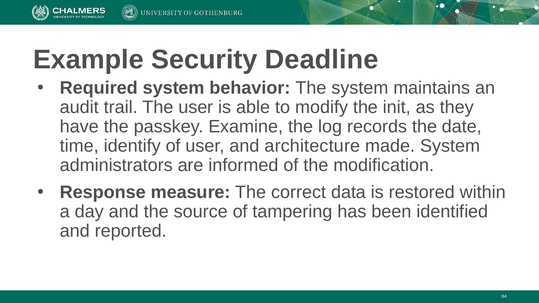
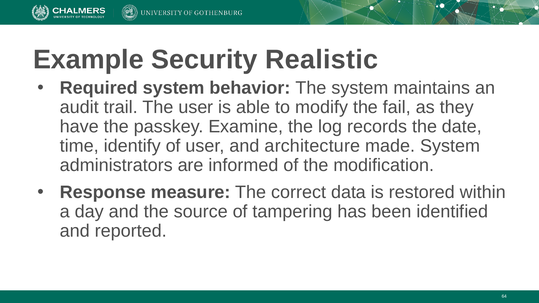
Deadline: Deadline -> Realistic
init: init -> fail
